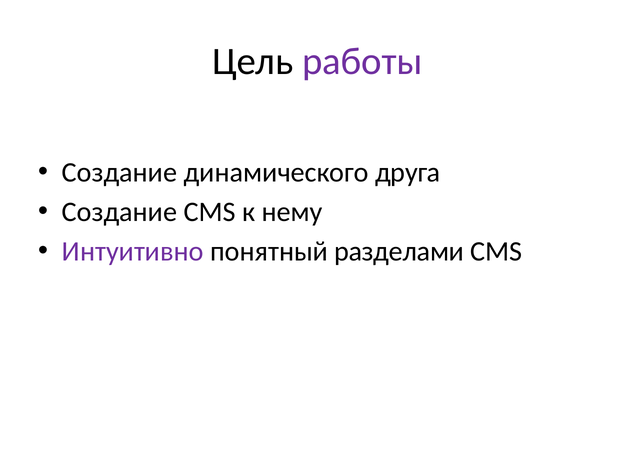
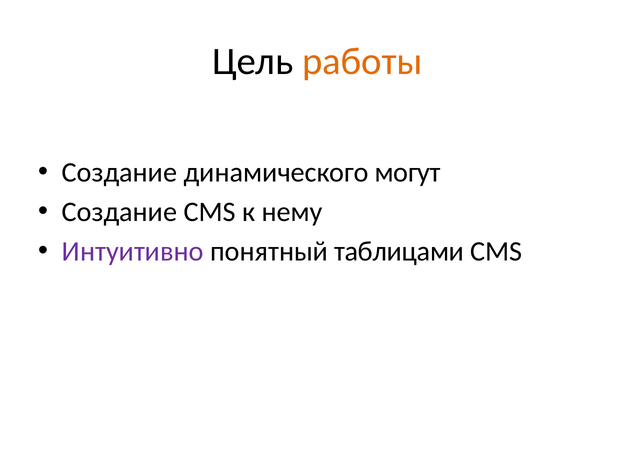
работы colour: purple -> orange
друга: друга -> могут
разделами: разделами -> таблицами
